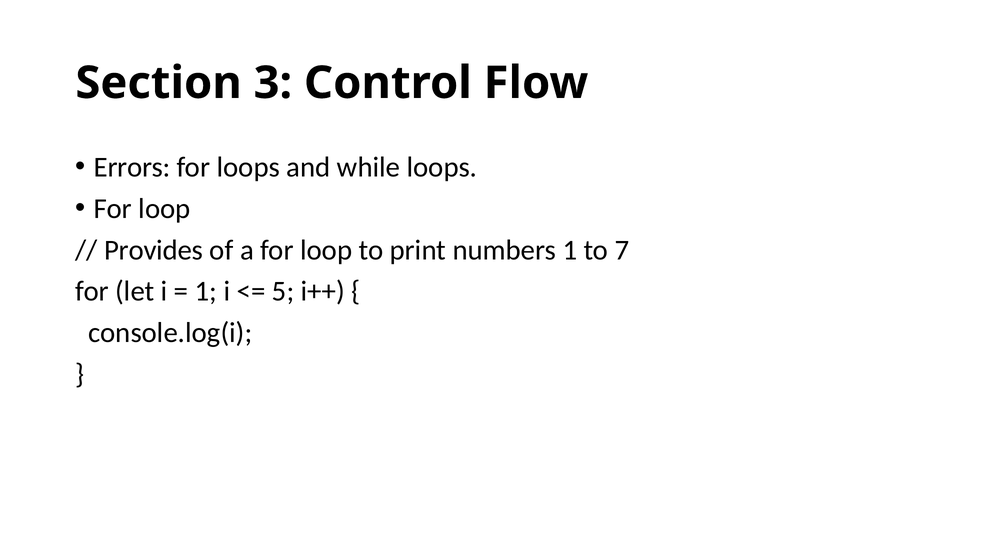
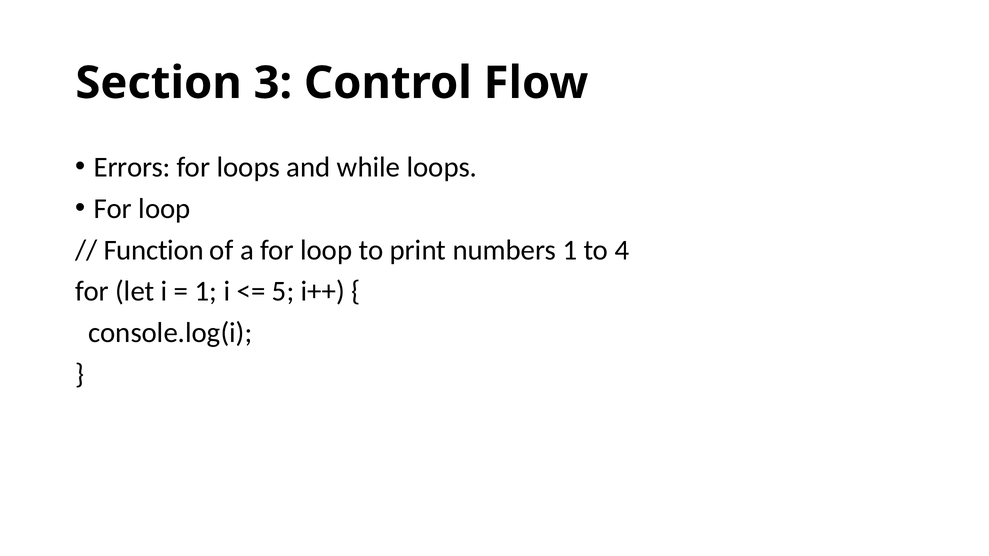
Provides: Provides -> Function
7: 7 -> 4
